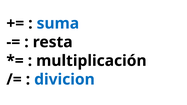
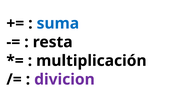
divicion colour: blue -> purple
